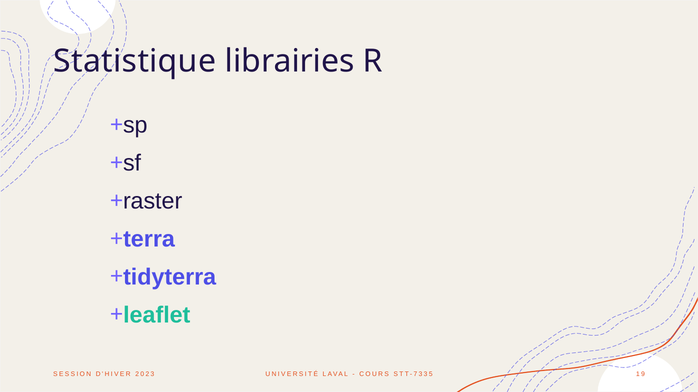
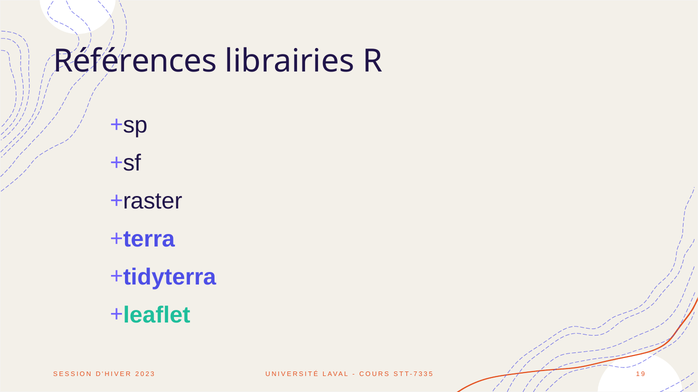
Statistique: Statistique -> Références
